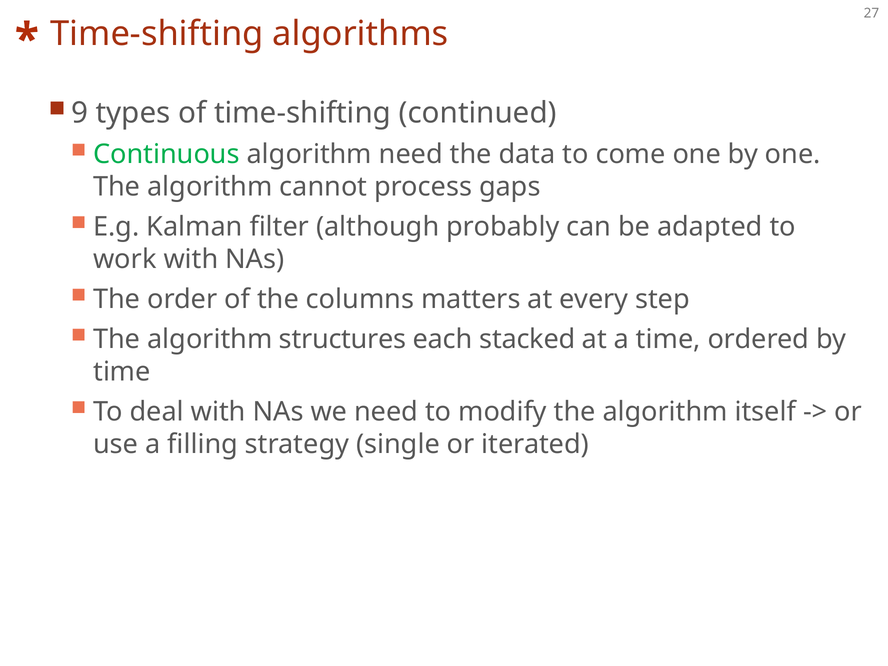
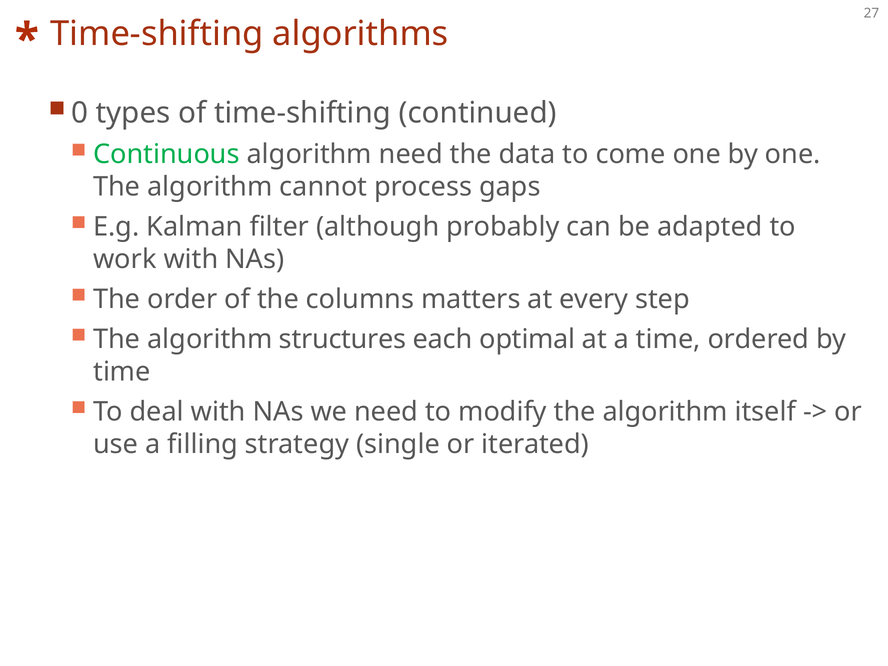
9: 9 -> 0
stacked: stacked -> optimal
